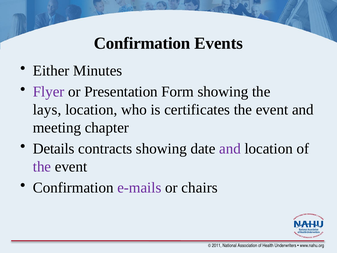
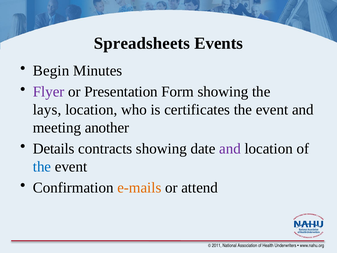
Confirmation at (142, 43): Confirmation -> Spreadsheets
Either: Either -> Begin
chapter: chapter -> another
the at (42, 167) colour: purple -> blue
e-mails colour: purple -> orange
chairs: chairs -> attend
